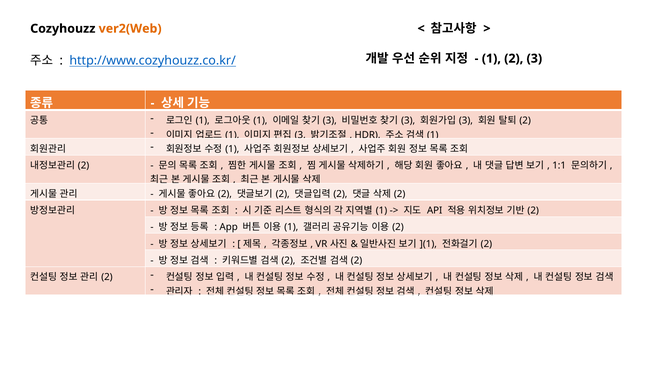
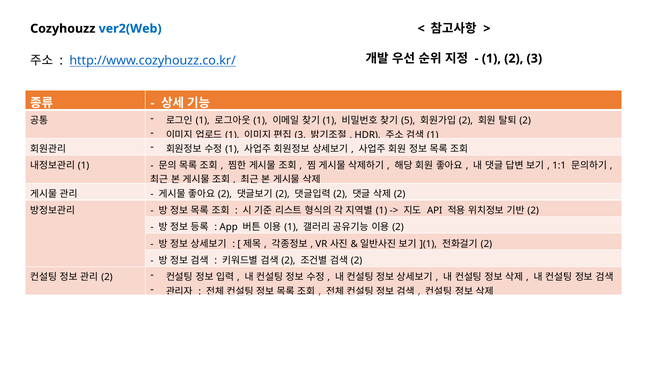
ver2(Web colour: orange -> blue
3 at (330, 121): 3 -> 1
3 at (408, 121): 3 -> 5
3 at (466, 121): 3 -> 2
2 at (84, 166): 2 -> 1
